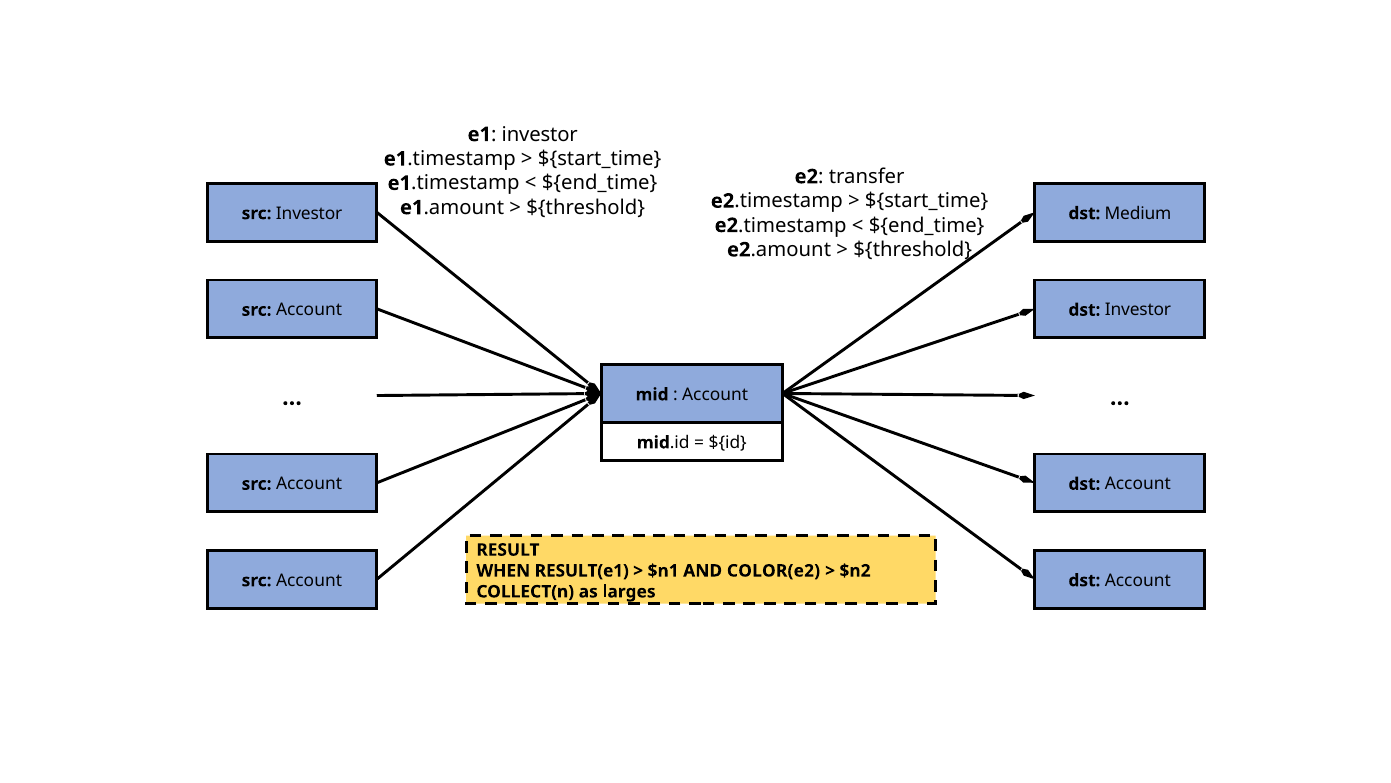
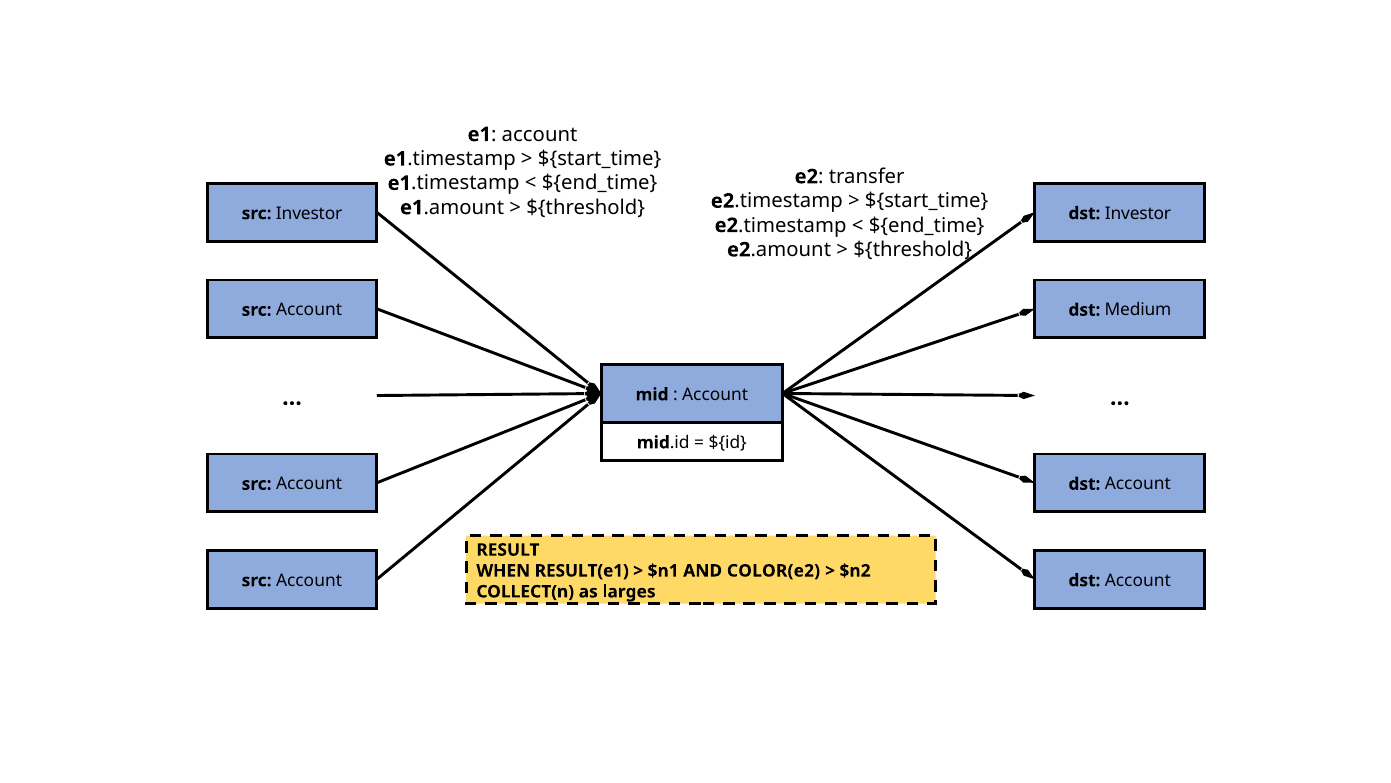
e1 investor: investor -> account
dst Medium: Medium -> Investor
dst Investor: Investor -> Medium
